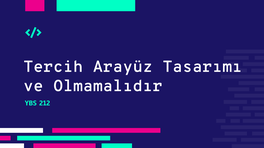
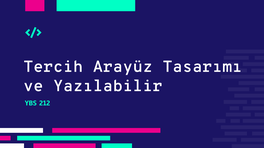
Olmamalıdır: Olmamalıdır -> Yazılabilir
